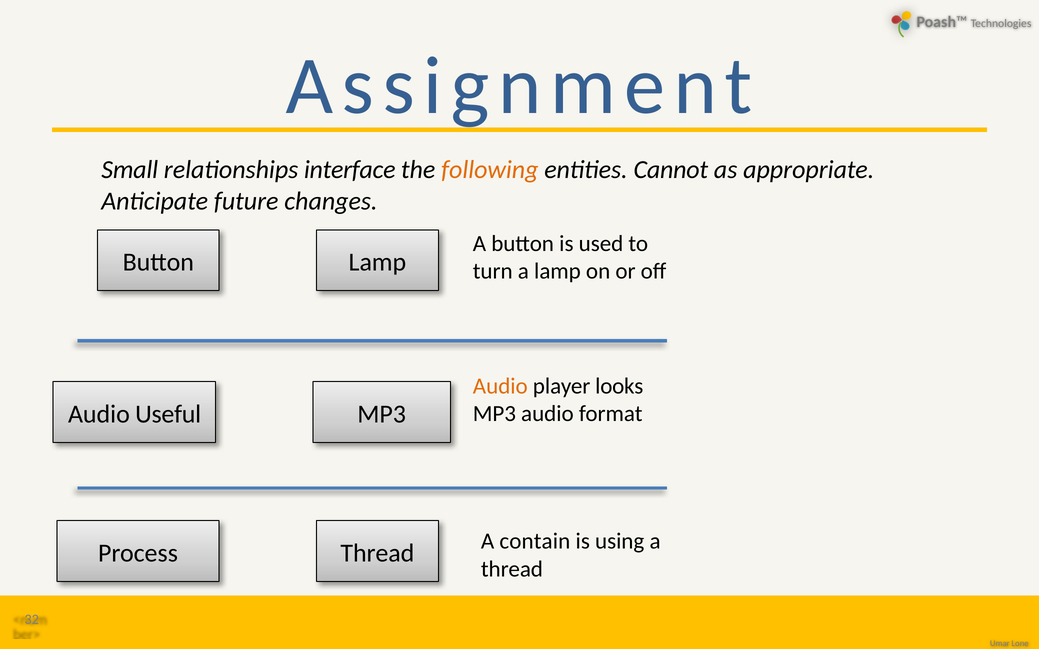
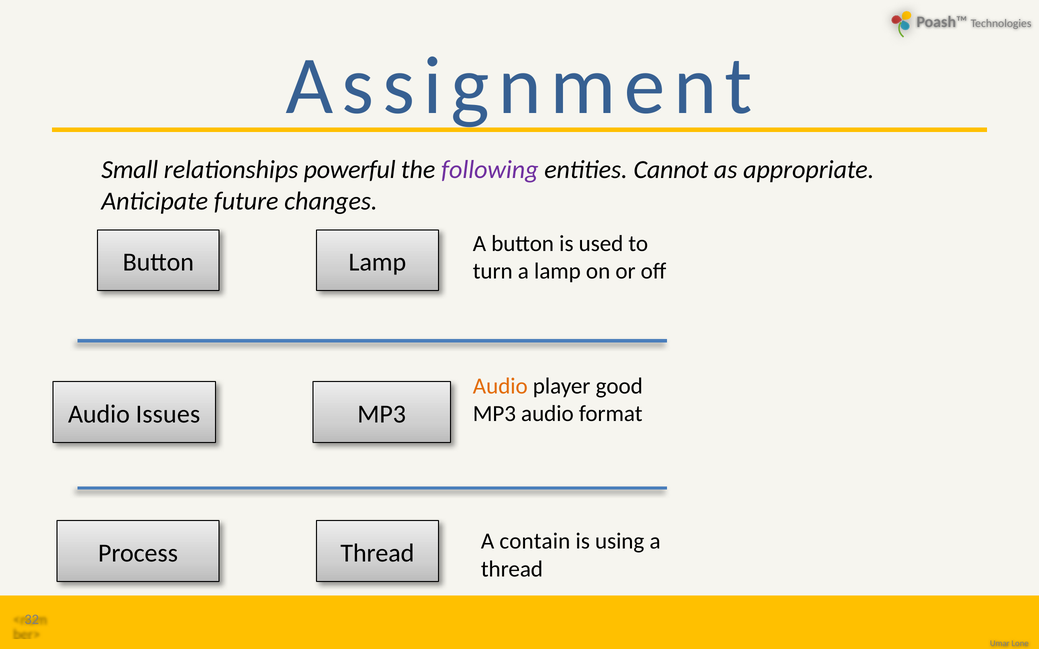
interface: interface -> powerful
following colour: orange -> purple
looks: looks -> good
Useful: Useful -> Issues
